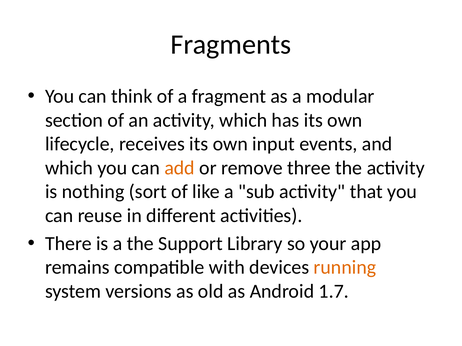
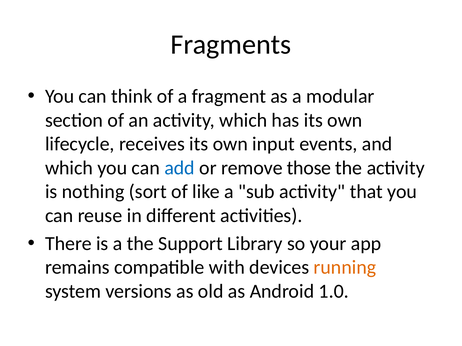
add colour: orange -> blue
three: three -> those
1.7: 1.7 -> 1.0
